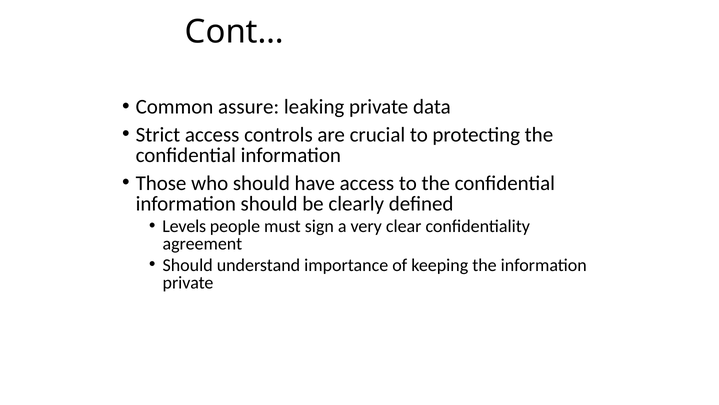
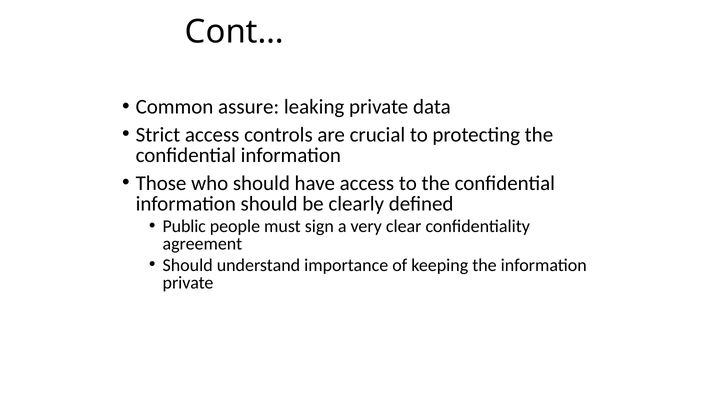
Levels: Levels -> Public
